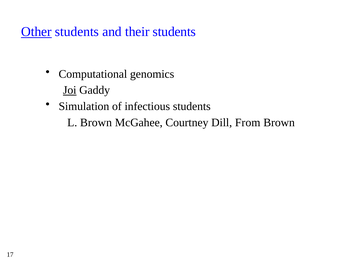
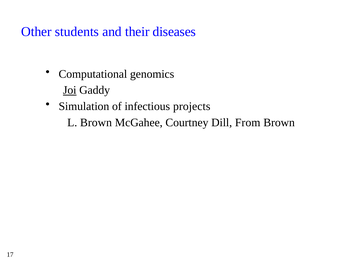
Other underline: present -> none
their students: students -> diseases
infectious students: students -> projects
